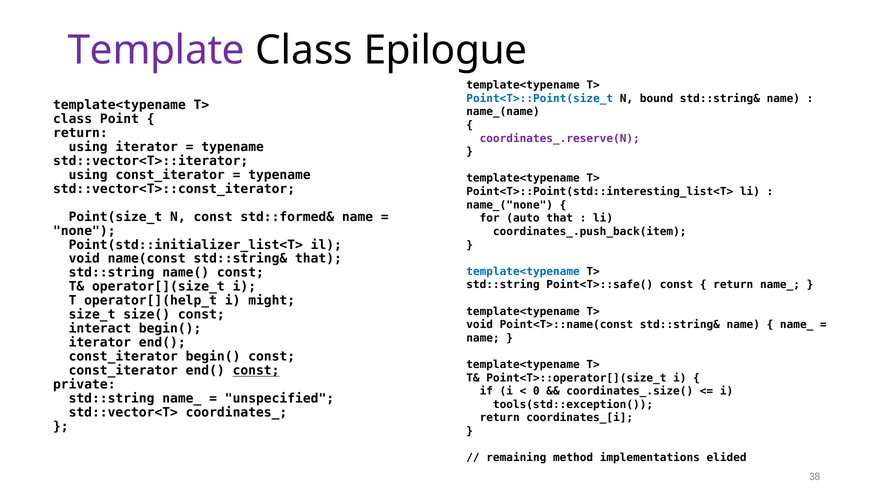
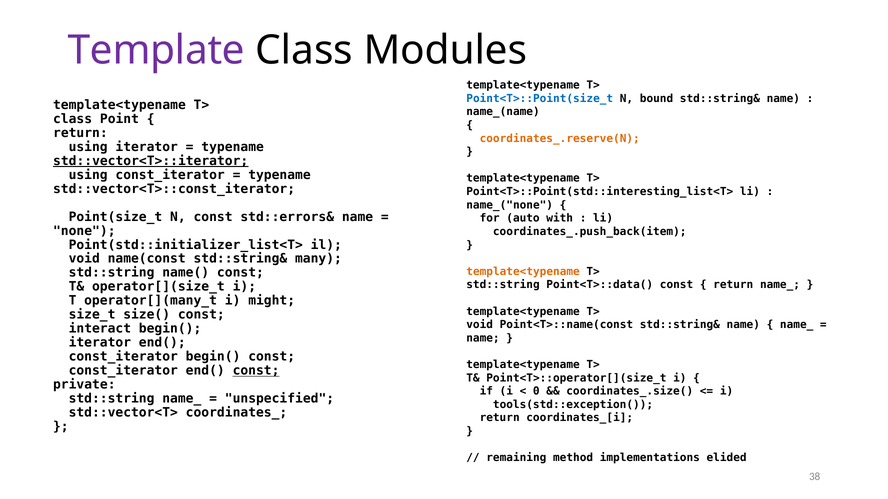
Epilogue: Epilogue -> Modules
coordinates_.reserve(N colour: purple -> orange
std::vector<T>::iterator underline: none -> present
std::formed&: std::formed& -> std::errors&
auto that: that -> with
std::string& that: that -> many
template<typename at (523, 272) colour: blue -> orange
Point<T>::safe(: Point<T>::safe( -> Point<T>::data(
operator[](help_t: operator[](help_t -> operator[](many_t
